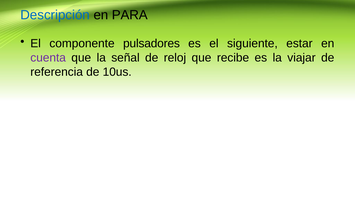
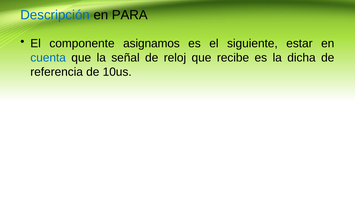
pulsadores: pulsadores -> asignamos
cuenta colour: purple -> blue
viajar: viajar -> dicha
